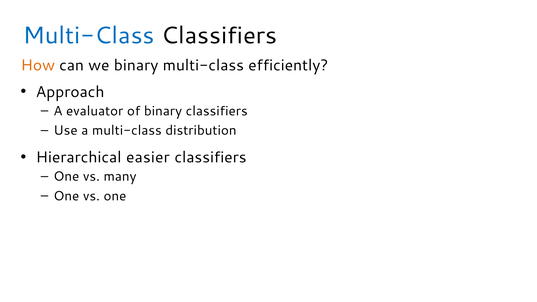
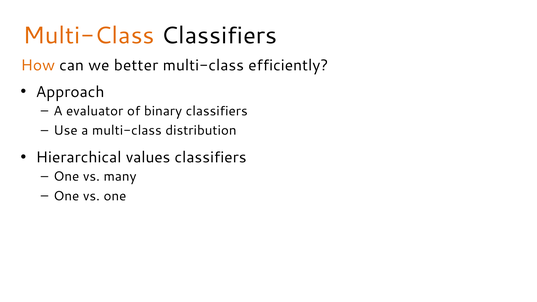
Multi-Class at (89, 36) colour: blue -> orange
we binary: binary -> better
easier: easier -> values
